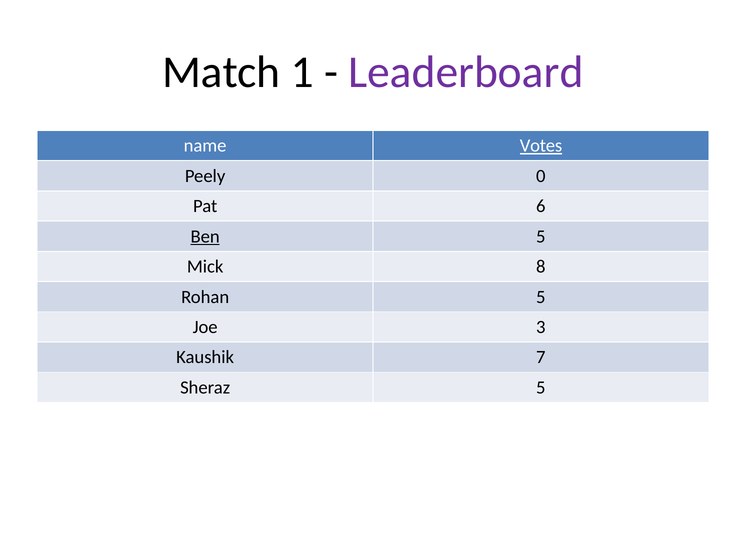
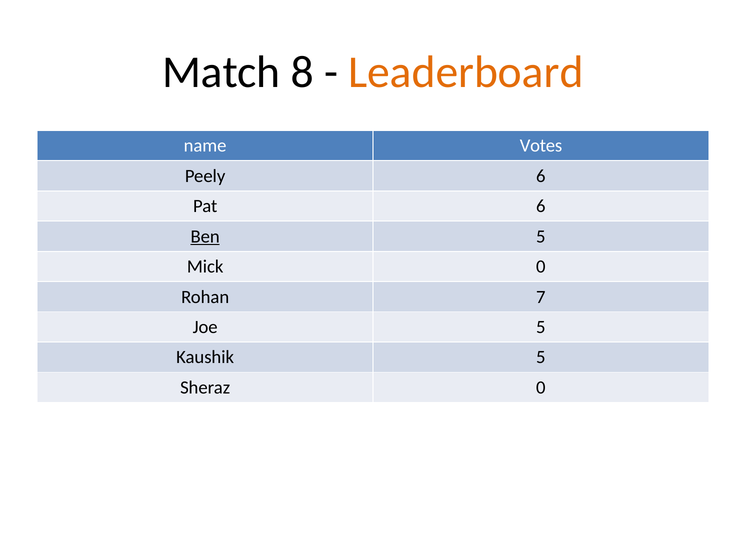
1: 1 -> 8
Leaderboard colour: purple -> orange
Votes underline: present -> none
Peely 0: 0 -> 6
Mick 8: 8 -> 0
Rohan 5: 5 -> 7
Joe 3: 3 -> 5
Kaushik 7: 7 -> 5
Sheraz 5: 5 -> 0
